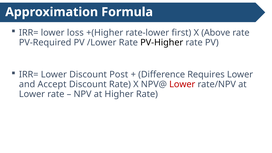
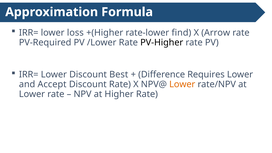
first: first -> find
Above: Above -> Arrow
Post: Post -> Best
Lower at (182, 84) colour: red -> orange
